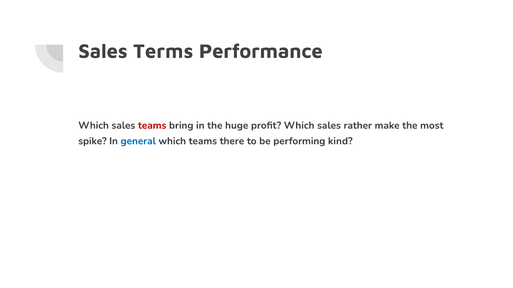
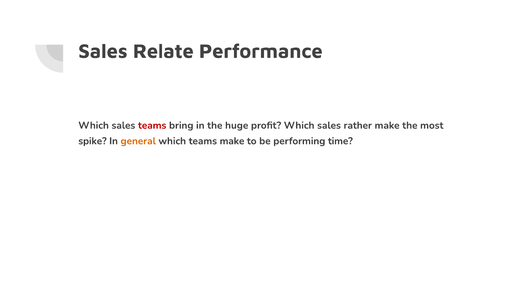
Terms: Terms -> Relate
general colour: blue -> orange
teams there: there -> make
kind: kind -> time
